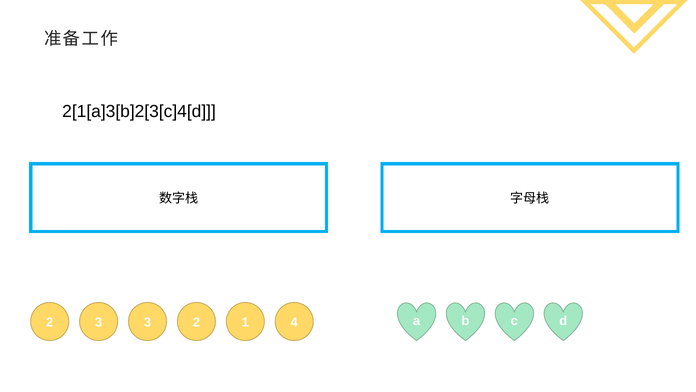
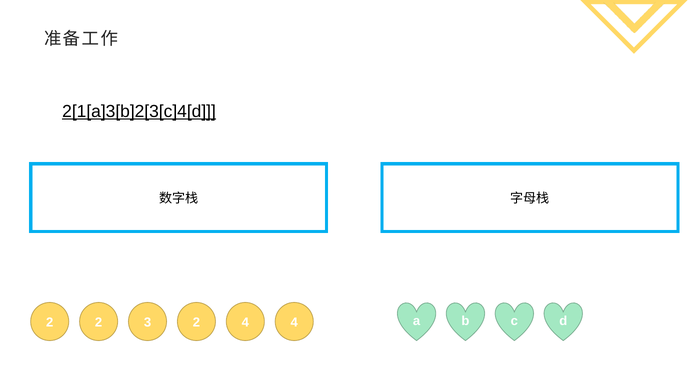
2[1[a]3[b]2[3[c]4[d underline: none -> present
2 3: 3 -> 2
2 1: 1 -> 4
